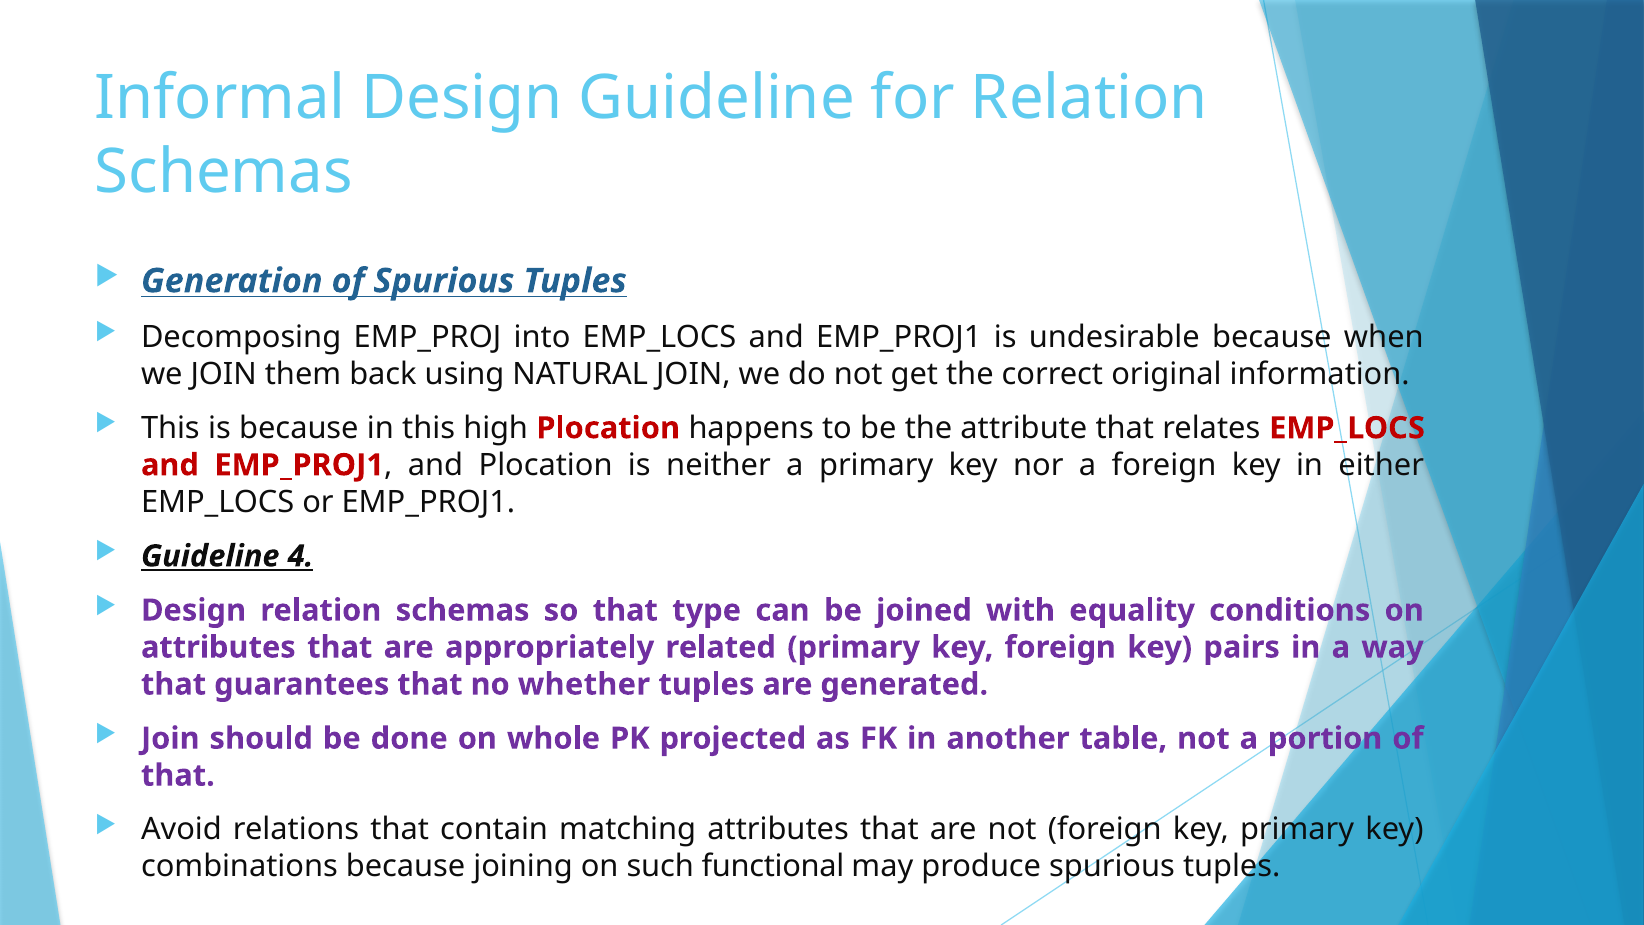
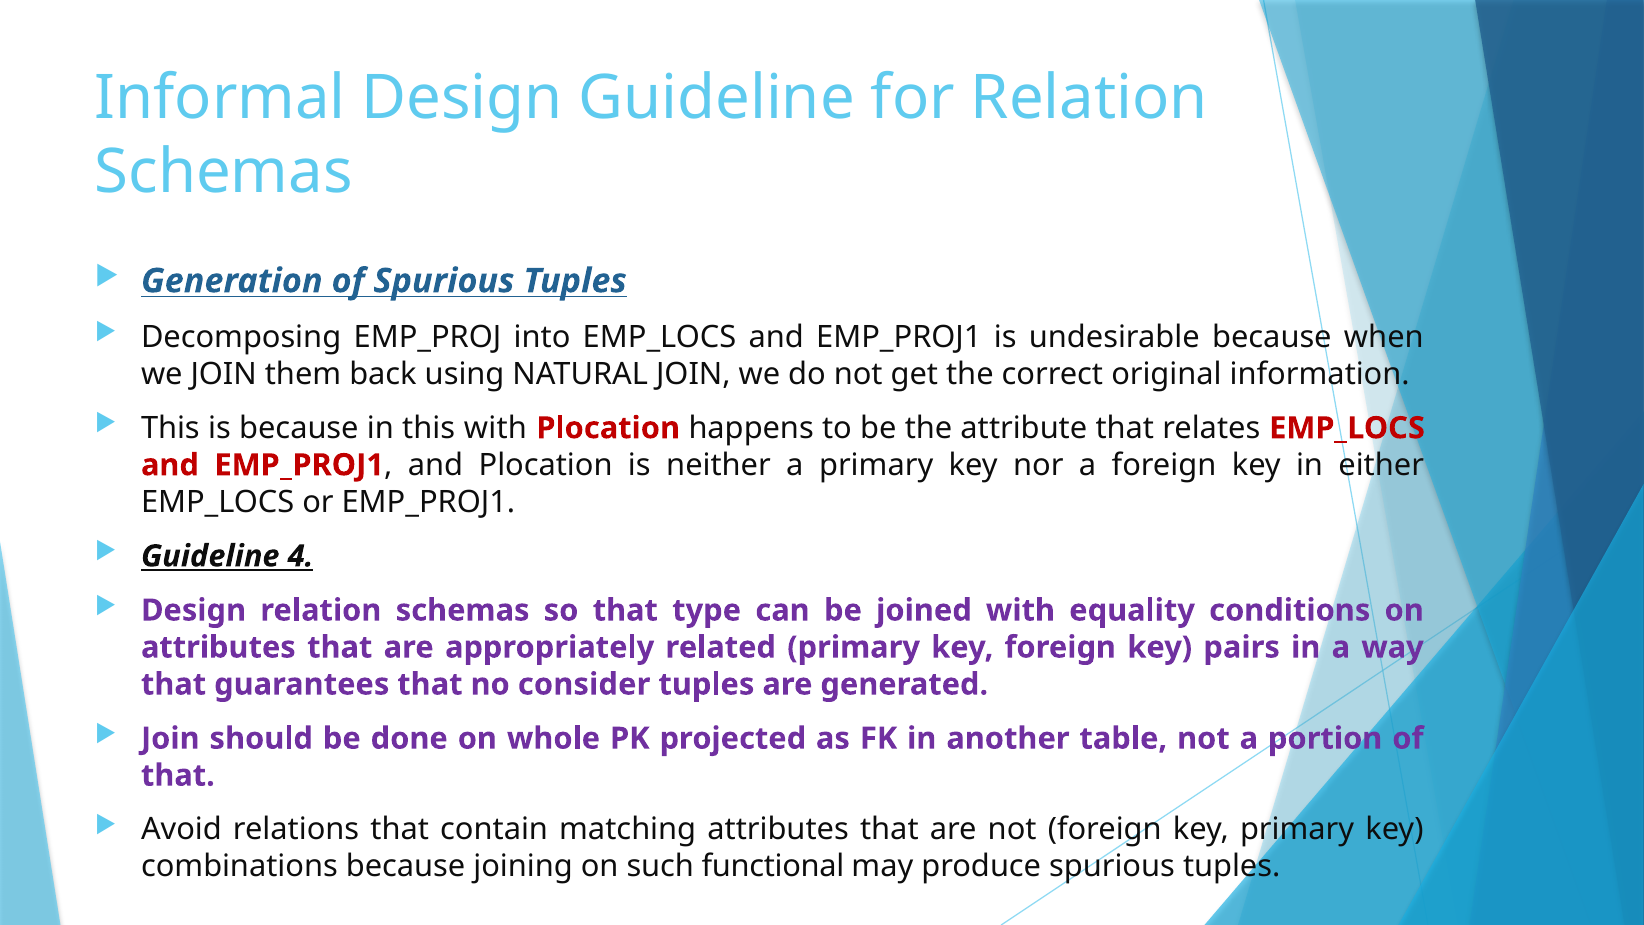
this high: high -> with
whether: whether -> consider
